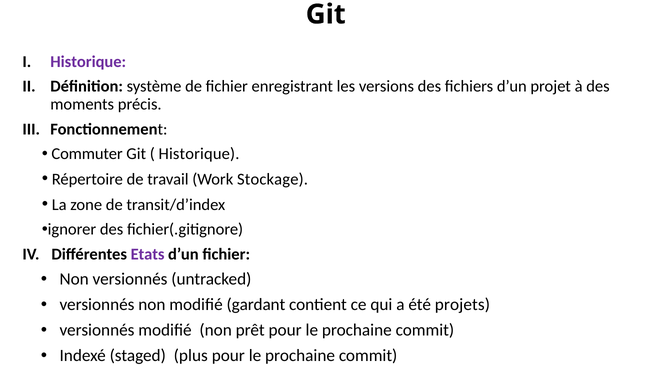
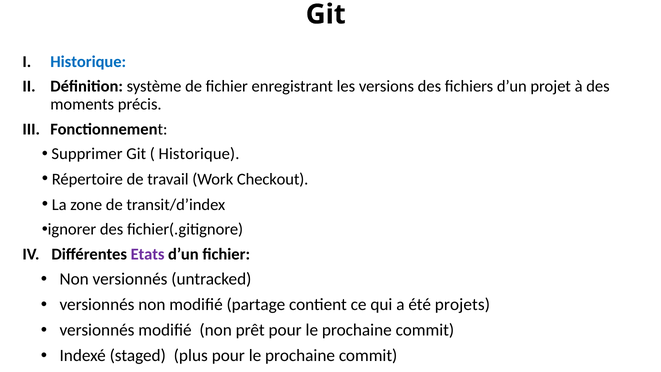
Historique at (88, 62) colour: purple -> blue
Commuter: Commuter -> Supprimer
Stockage: Stockage -> Checkout
gardant: gardant -> partage
